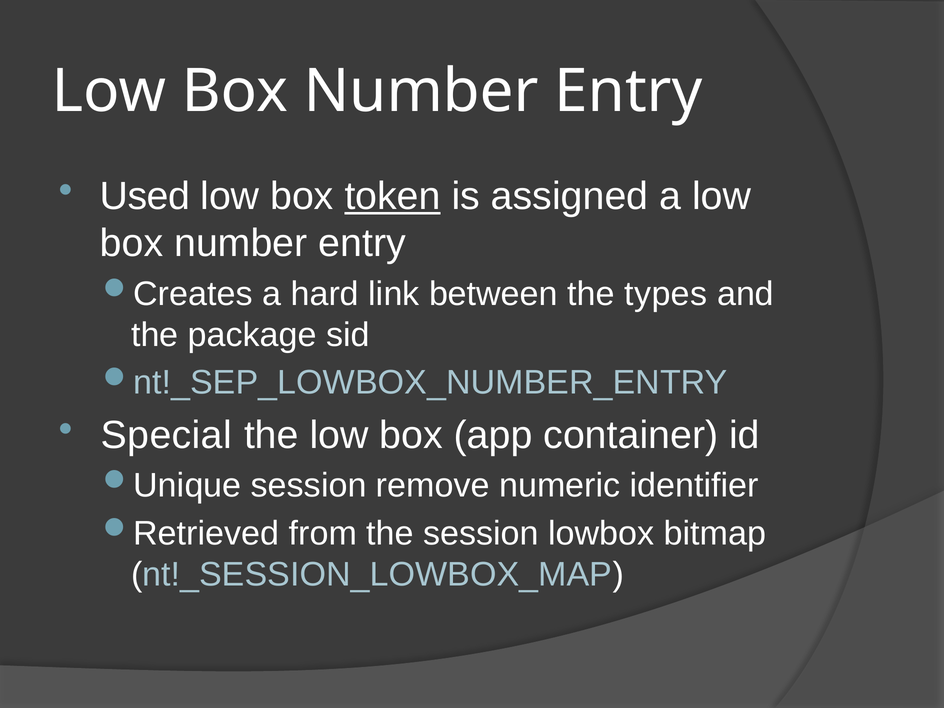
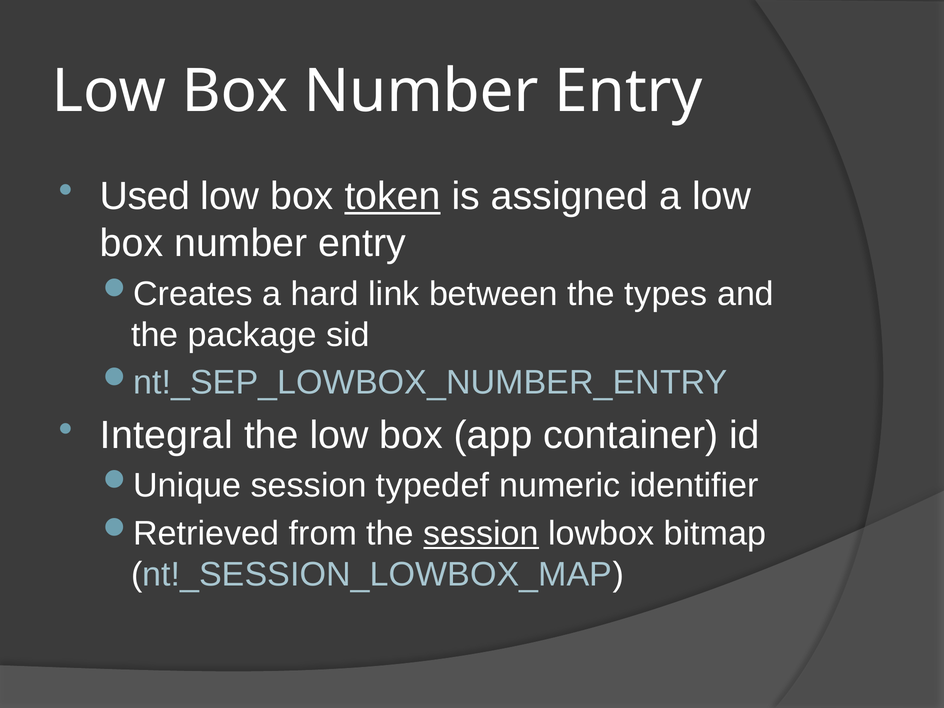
Special: Special -> Integral
remove: remove -> typedef
session at (481, 533) underline: none -> present
